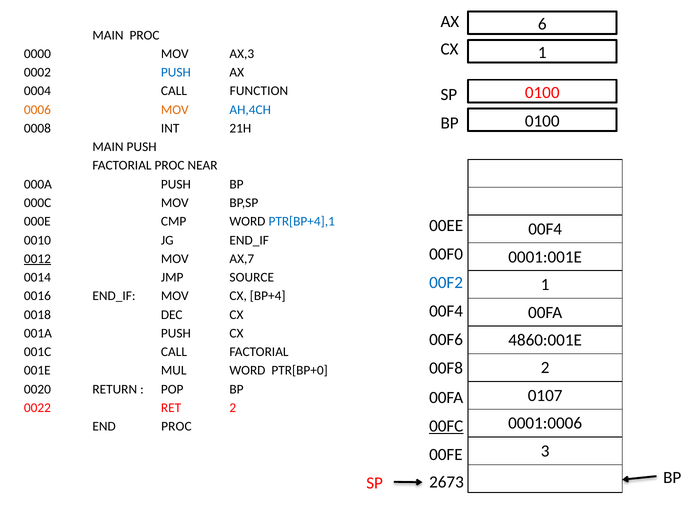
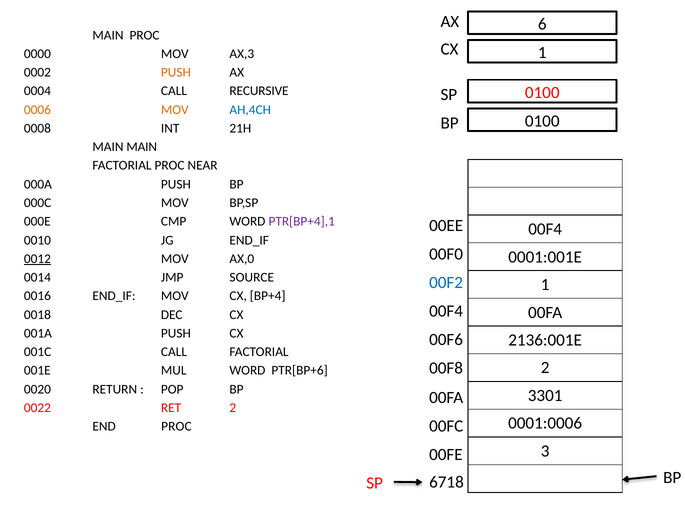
PUSH at (176, 73) colour: blue -> orange
FUNCTION: FUNCTION -> RECURSIVE
MAIN PUSH: PUSH -> MAIN
PTR[BP+4],1 colour: blue -> purple
AX,7: AX,7 -> AX,0
4860:001E: 4860:001E -> 2136:001E
PTR[BP+0: PTR[BP+0 -> PTR[BP+6
0107: 0107 -> 3301
00FC underline: present -> none
2673: 2673 -> 6718
